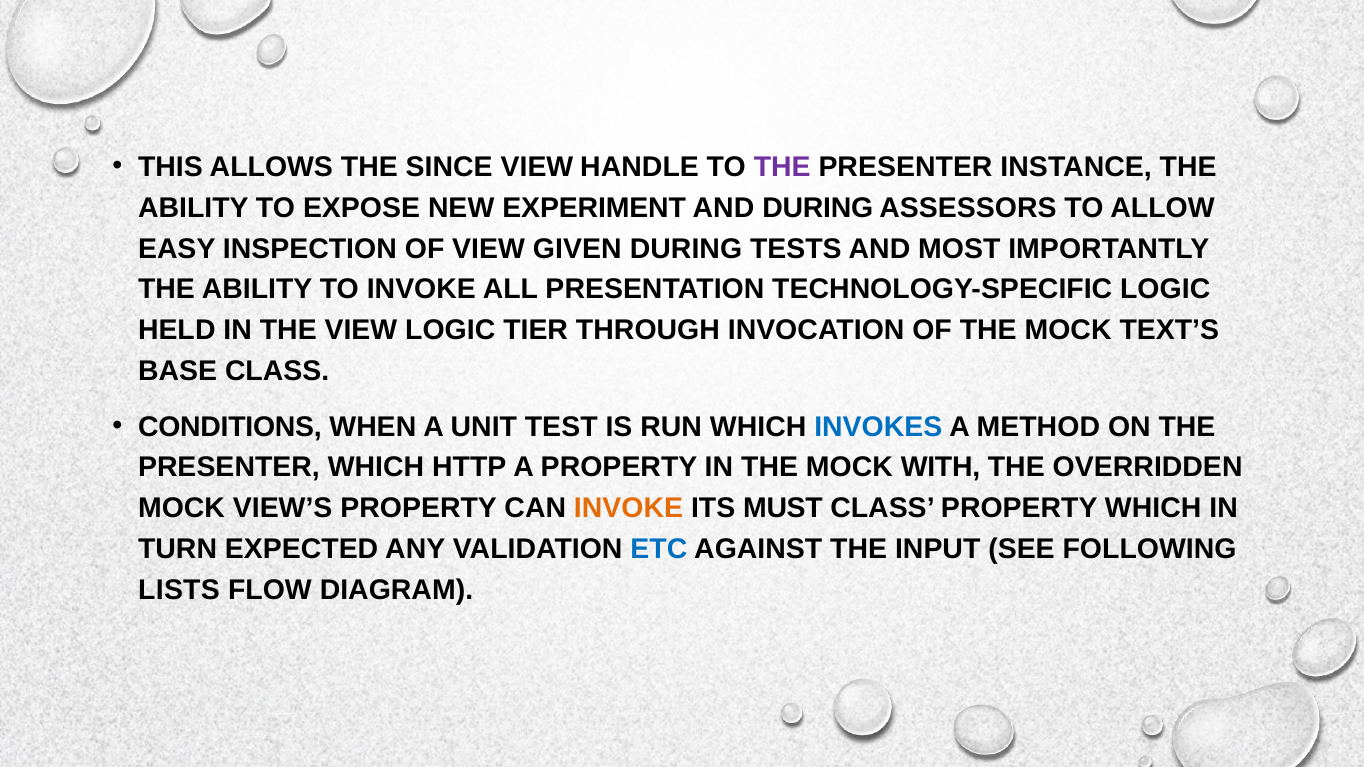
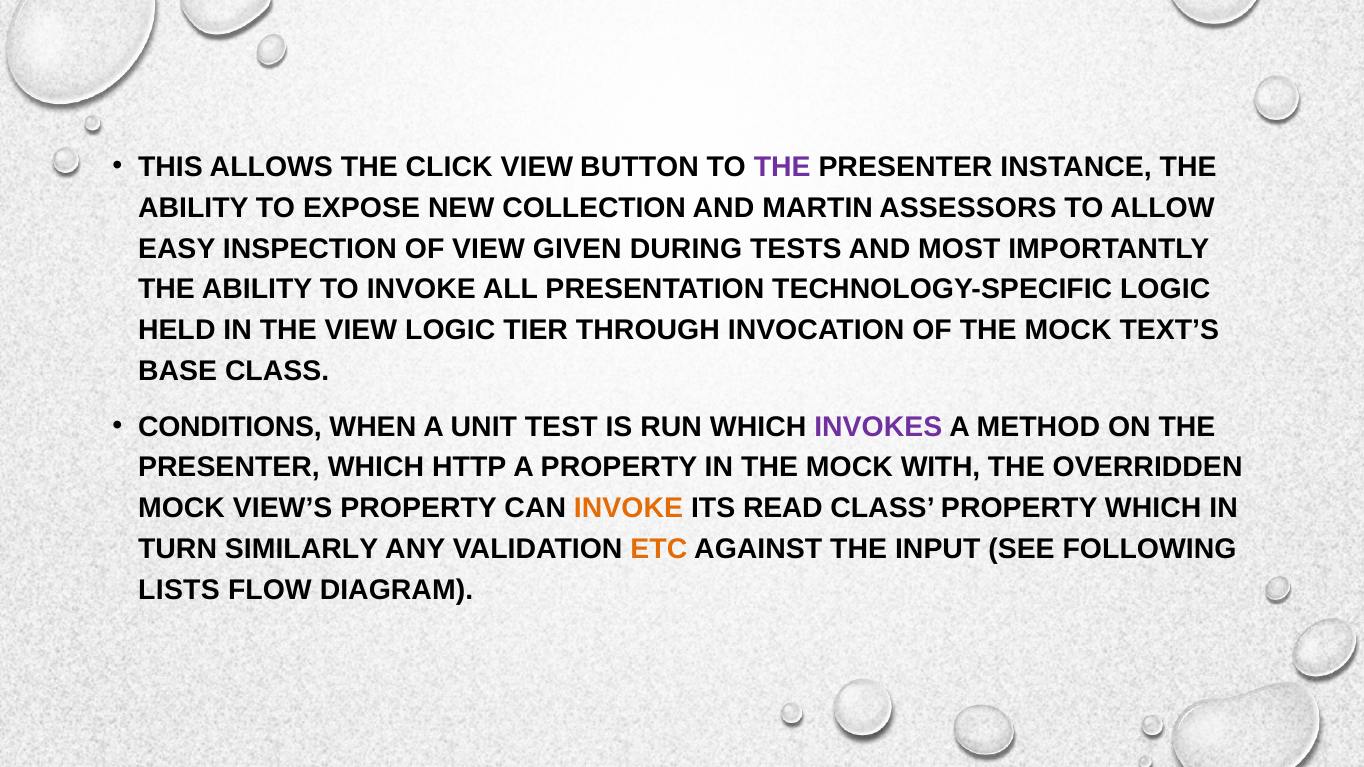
SINCE: SINCE -> CLICK
HANDLE: HANDLE -> BUTTON
EXPERIMENT: EXPERIMENT -> COLLECTION
AND DURING: DURING -> MARTIN
INVOKES colour: blue -> purple
MUST: MUST -> READ
EXPECTED: EXPECTED -> SIMILARLY
ETC colour: blue -> orange
